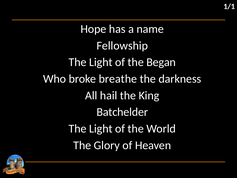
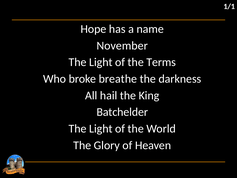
Fellowship: Fellowship -> November
Began: Began -> Terms
